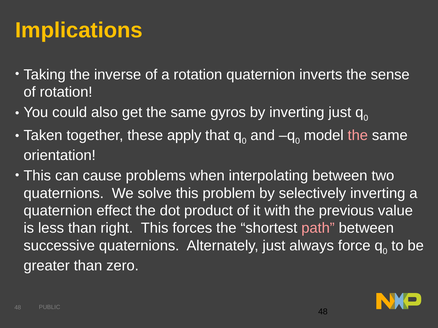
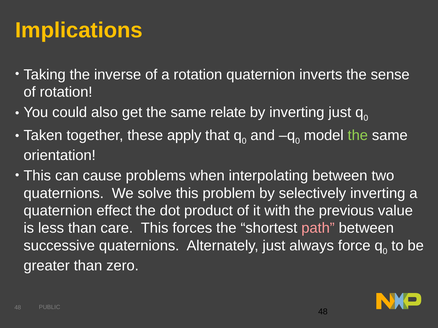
gyros: gyros -> relate
the at (358, 136) colour: pink -> light green
right: right -> care
